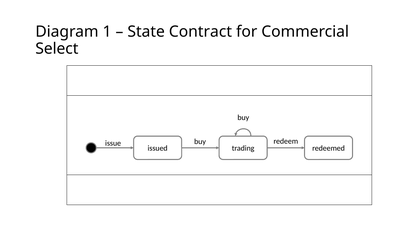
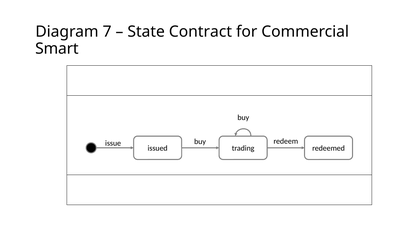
1: 1 -> 7
Select: Select -> Smart
